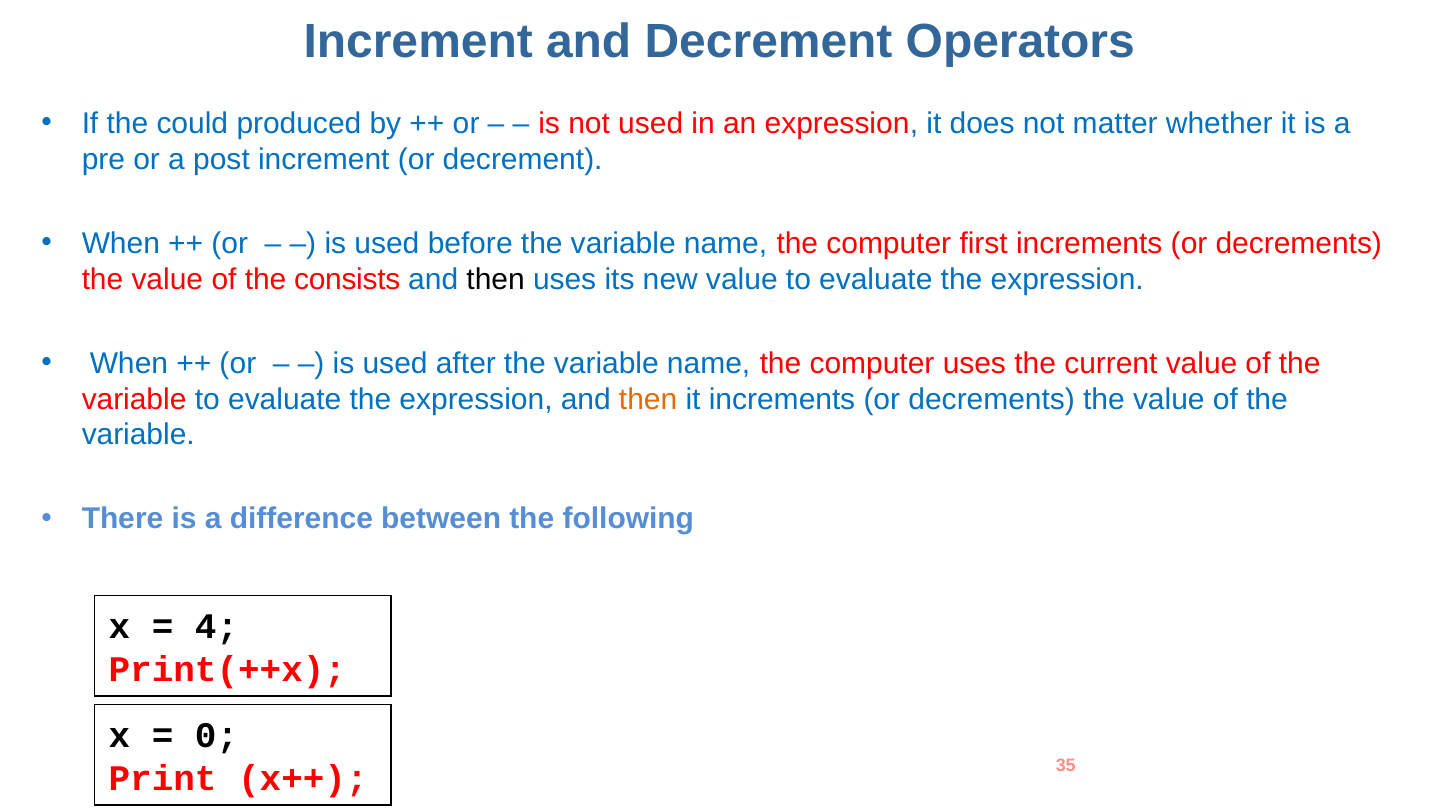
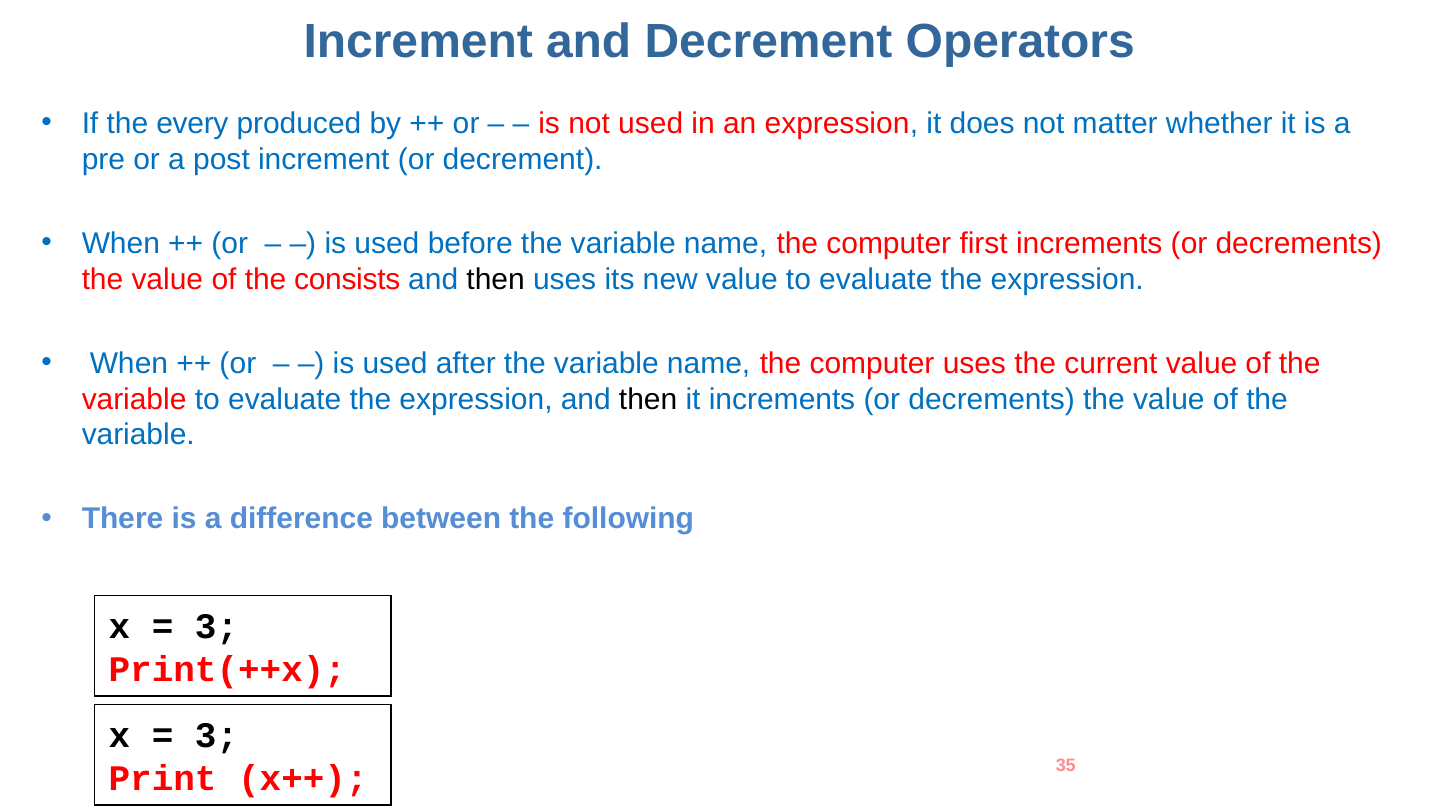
could: could -> every
then at (648, 399) colour: orange -> black
4 at (217, 627): 4 -> 3
0 at (217, 736): 0 -> 3
